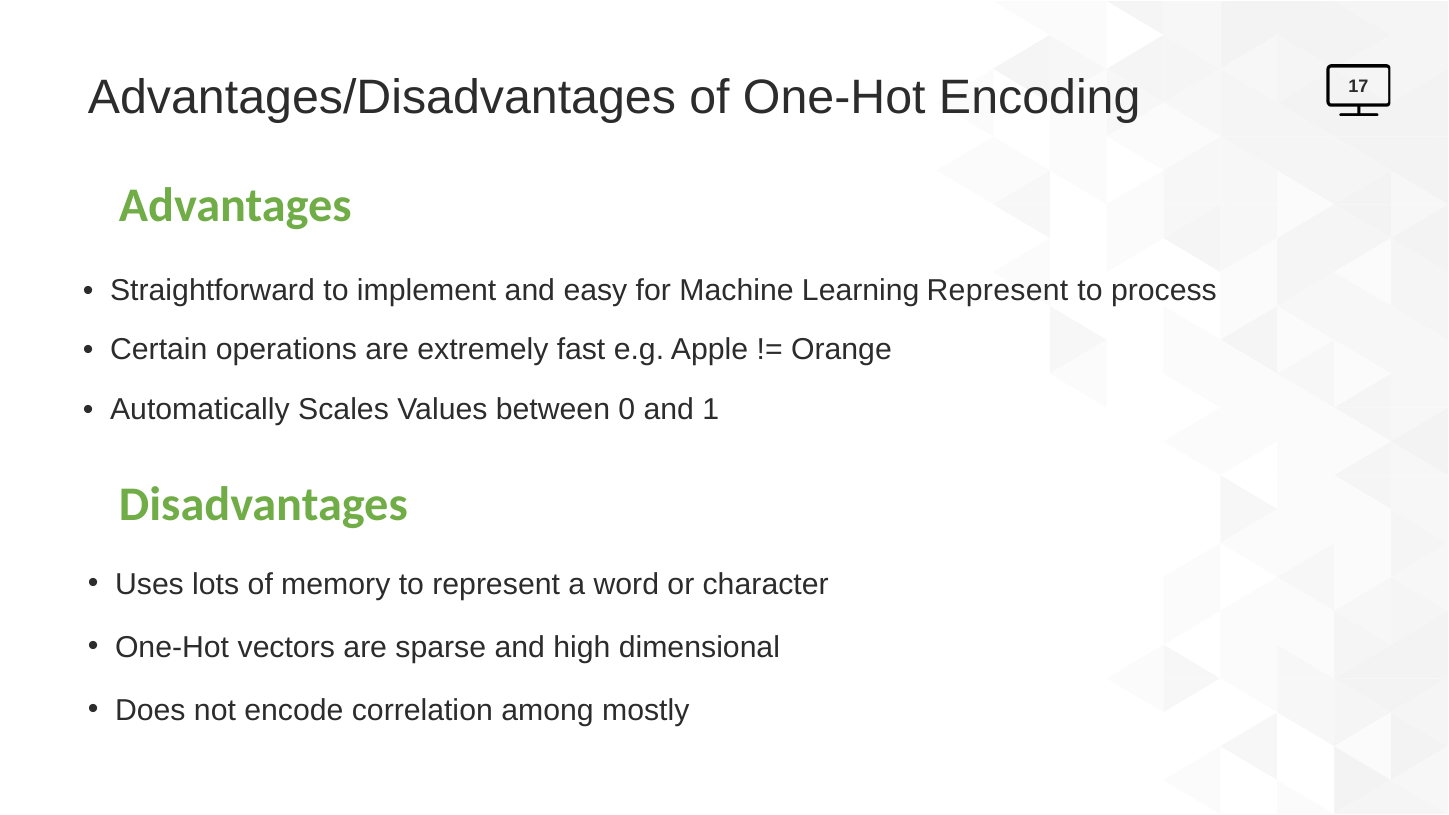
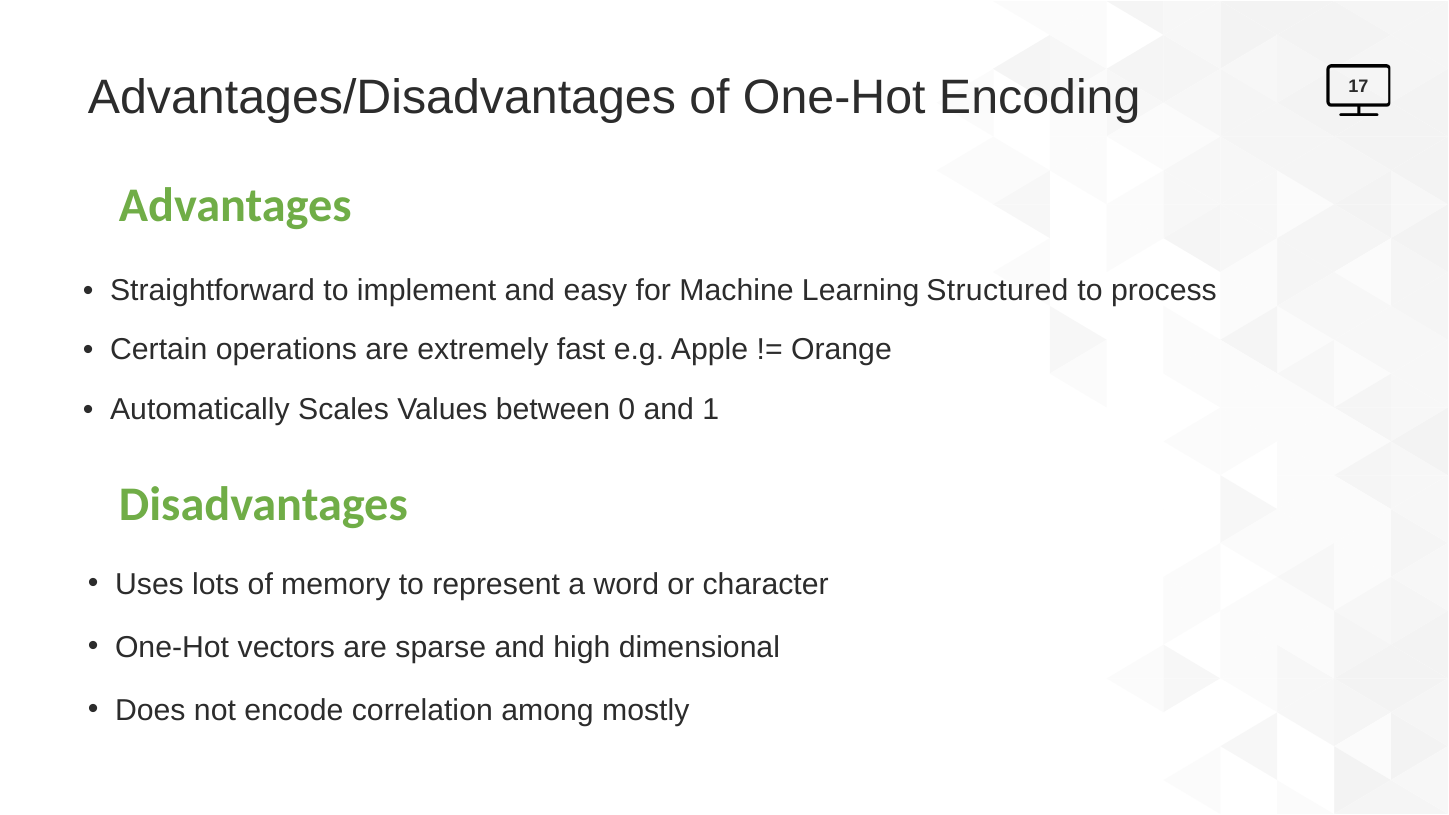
Learning Represent: Represent -> Structured
